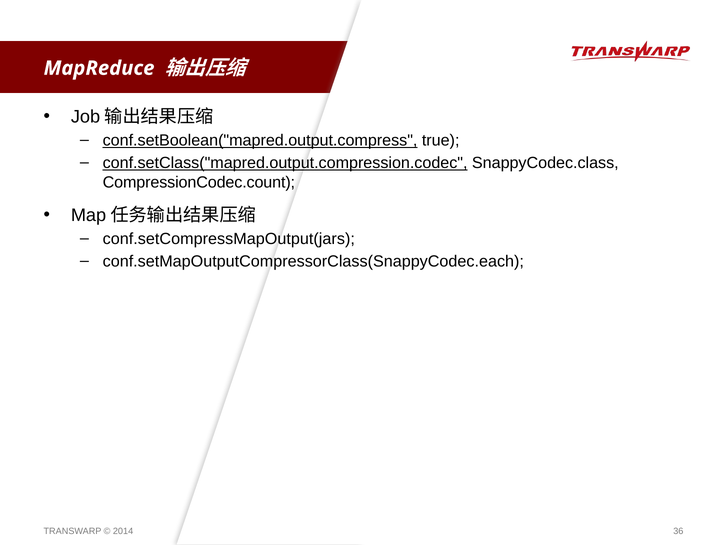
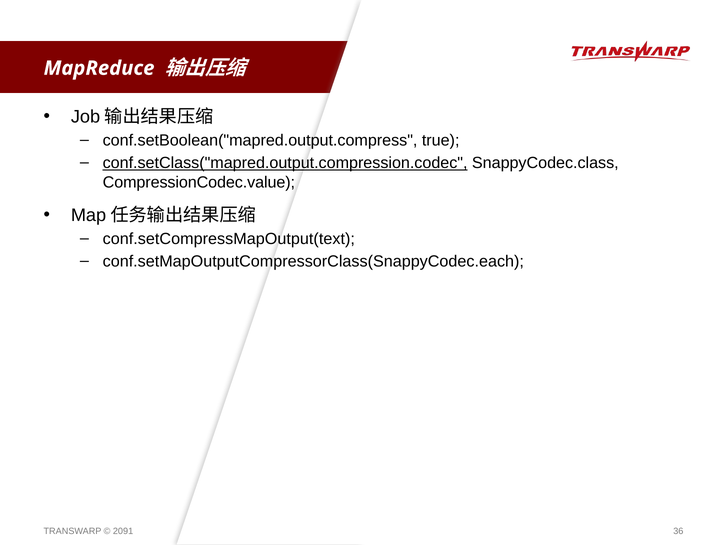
conf.setBoolean("mapred.output.compress underline: present -> none
CompressionCodec.count: CompressionCodec.count -> CompressionCodec.value
conf.setCompressMapOutput(jars: conf.setCompressMapOutput(jars -> conf.setCompressMapOutput(text
2014: 2014 -> 2091
